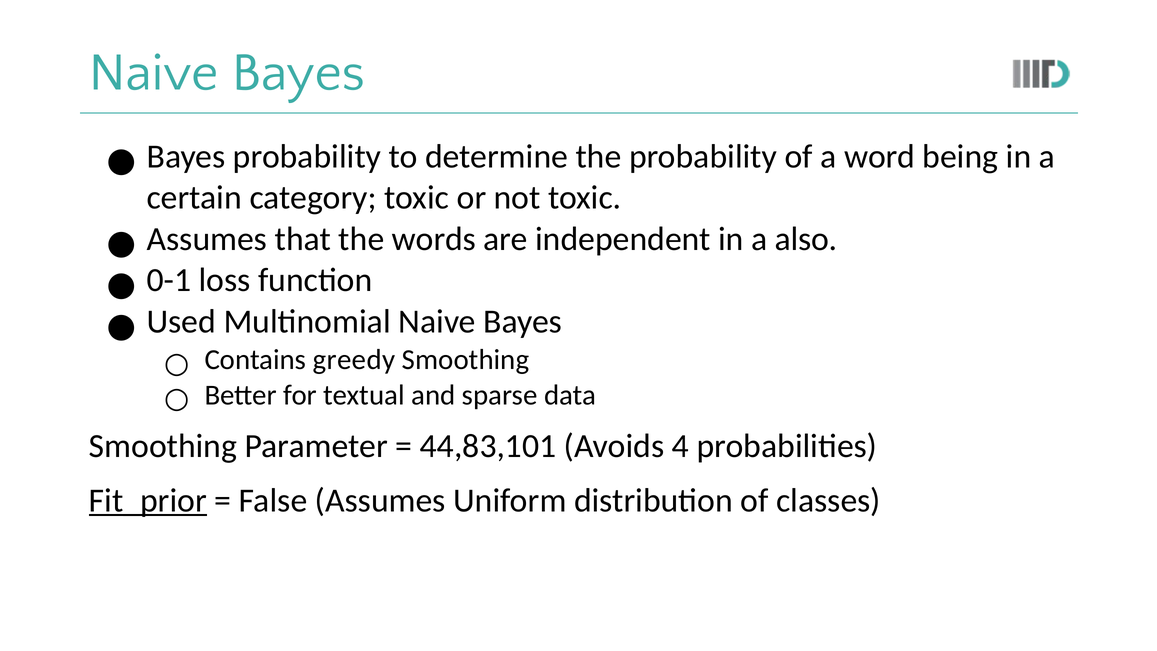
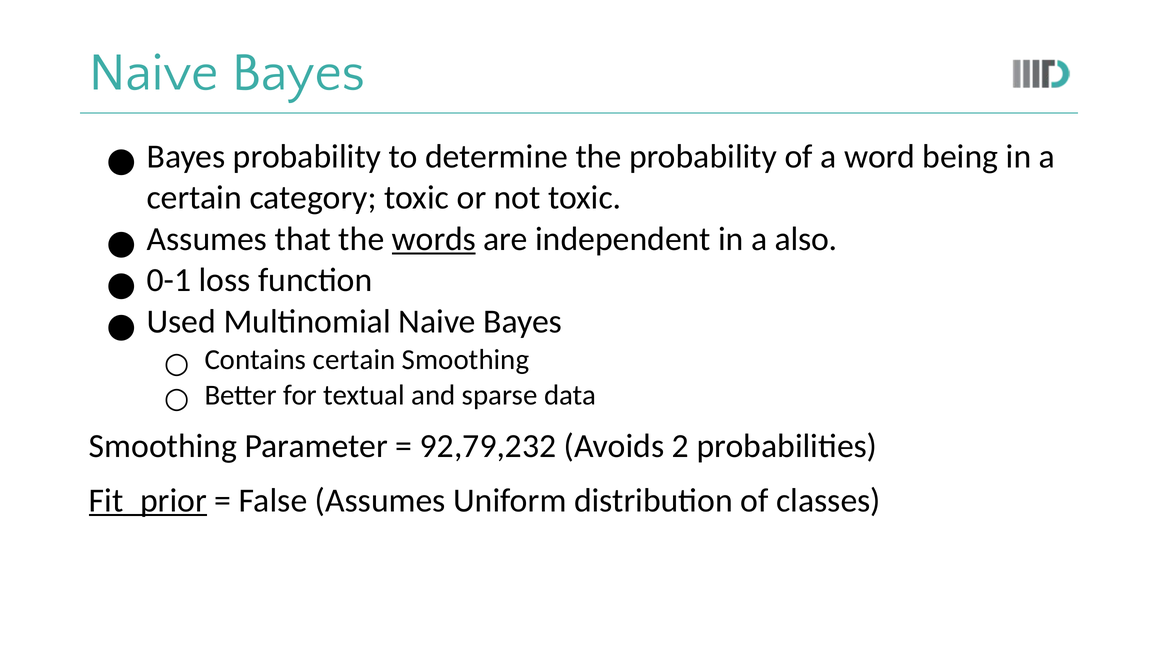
words underline: none -> present
Contains greedy: greedy -> certain
44,83,101: 44,83,101 -> 92,79,232
4: 4 -> 2
